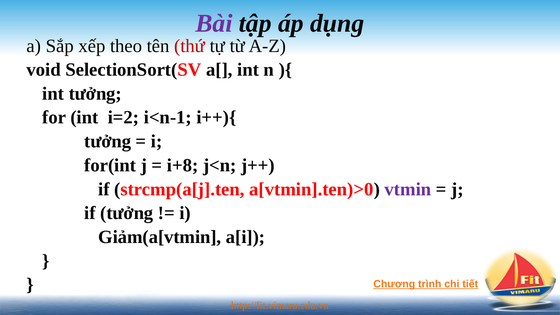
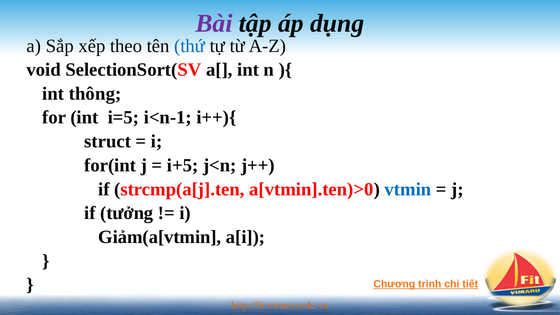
thứ colour: red -> blue
int tưởng: tưởng -> thông
i=2: i=2 -> i=5
tưởng at (108, 141): tưởng -> struct
i+8: i+8 -> i+5
vtmin colour: purple -> blue
